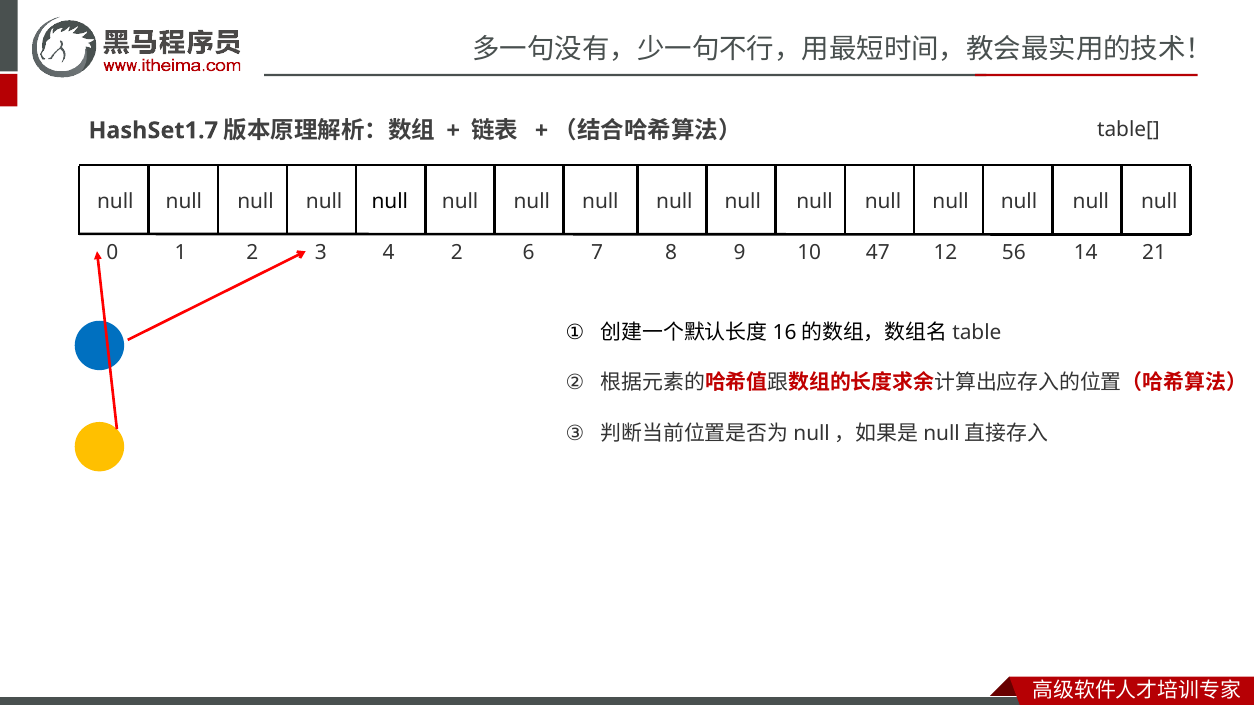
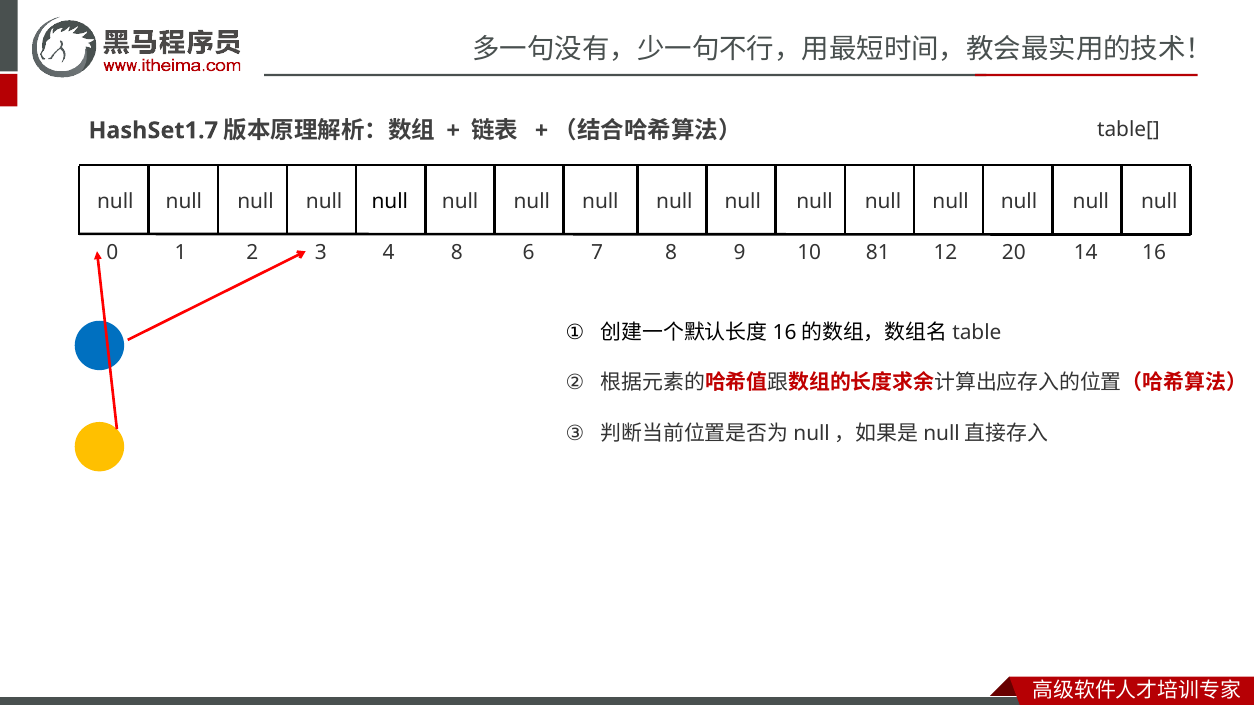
4 2: 2 -> 8
47: 47 -> 81
56: 56 -> 20
21: 21 -> 16
